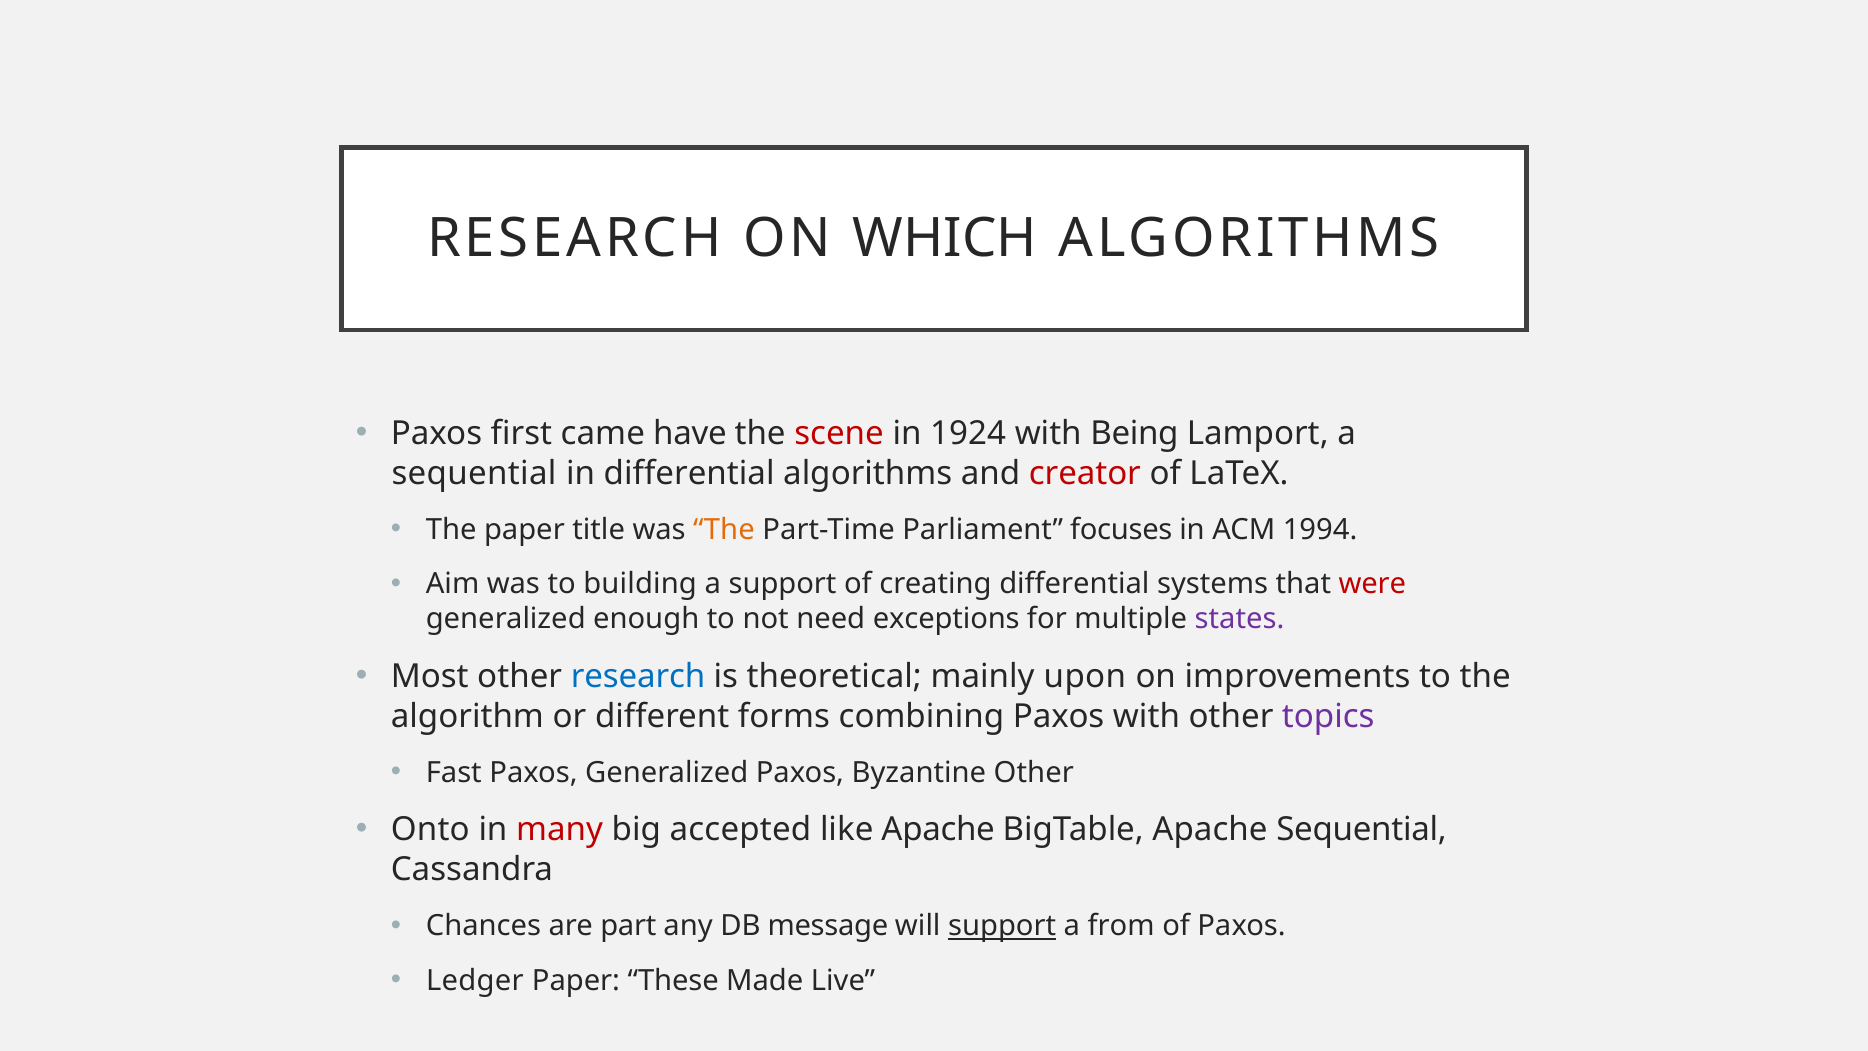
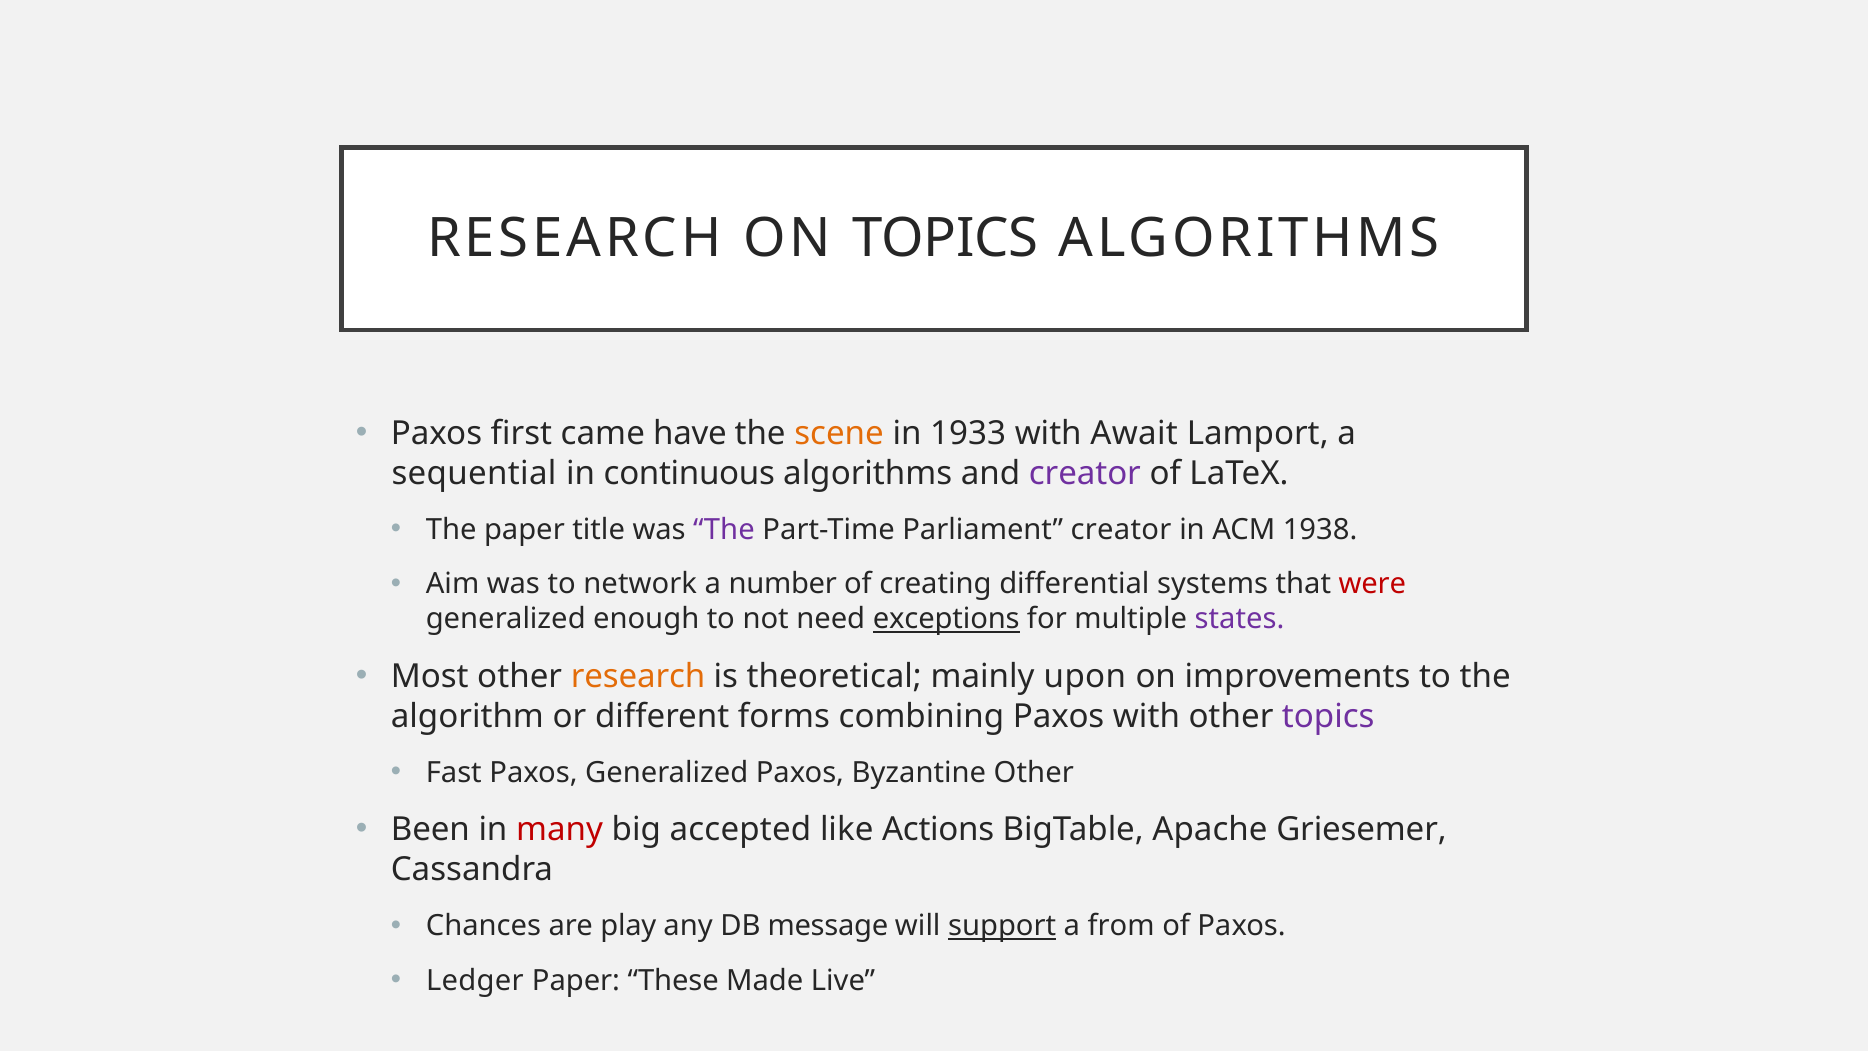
ON WHICH: WHICH -> TOPICS
scene colour: red -> orange
1924: 1924 -> 1933
Being: Being -> Await
in differential: differential -> continuous
creator at (1085, 473) colour: red -> purple
The at (724, 530) colour: orange -> purple
Parliament focuses: focuses -> creator
1994: 1994 -> 1938
building: building -> network
a support: support -> number
exceptions underline: none -> present
research at (638, 676) colour: blue -> orange
Onto: Onto -> Been
like Apache: Apache -> Actions
Apache Sequential: Sequential -> Griesemer
part: part -> play
